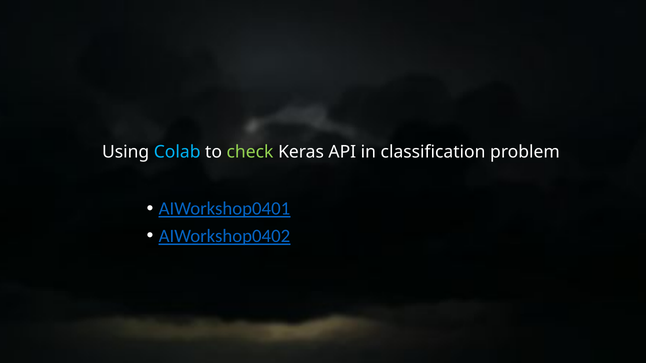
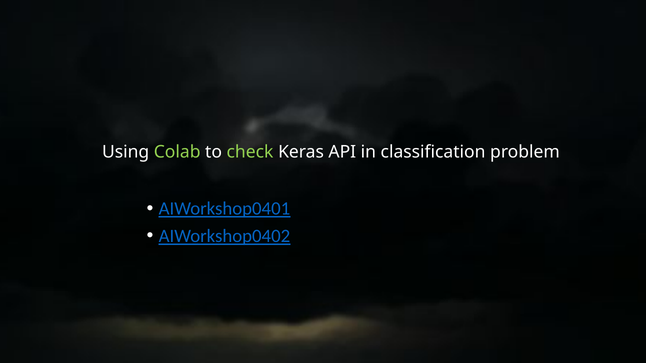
Colab colour: light blue -> light green
